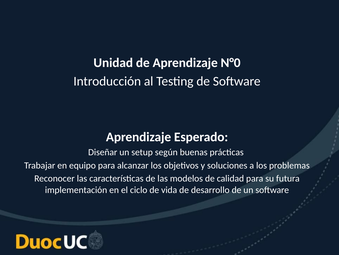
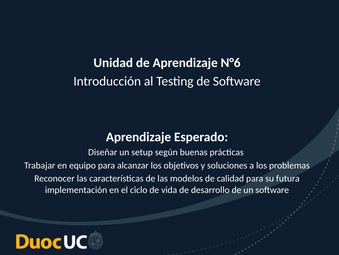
N°0: N°0 -> N°6
